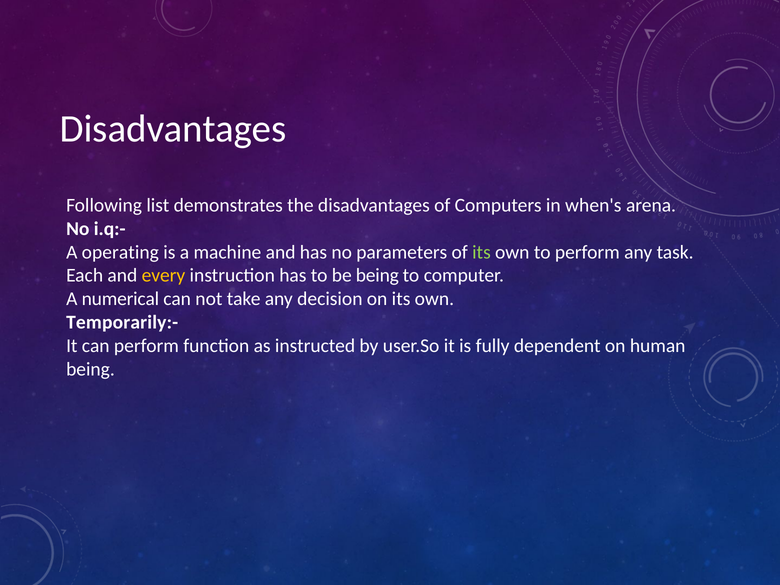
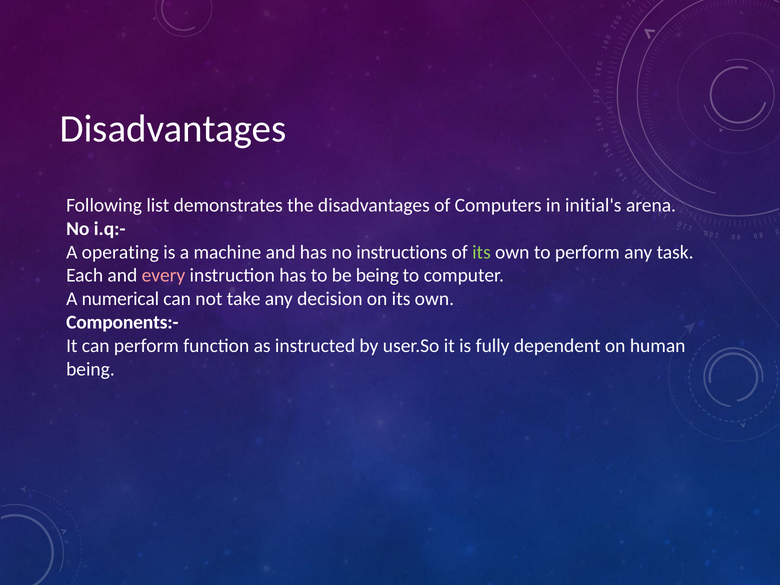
when's: when's -> initial's
parameters: parameters -> instructions
every colour: yellow -> pink
Temporarily:-: Temporarily:- -> Components:-
